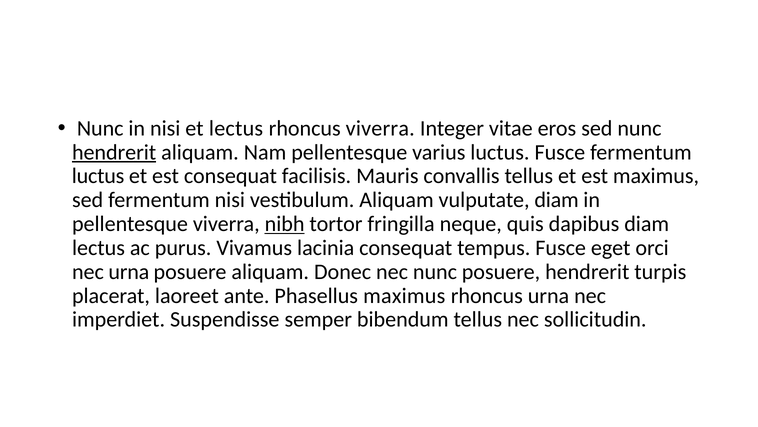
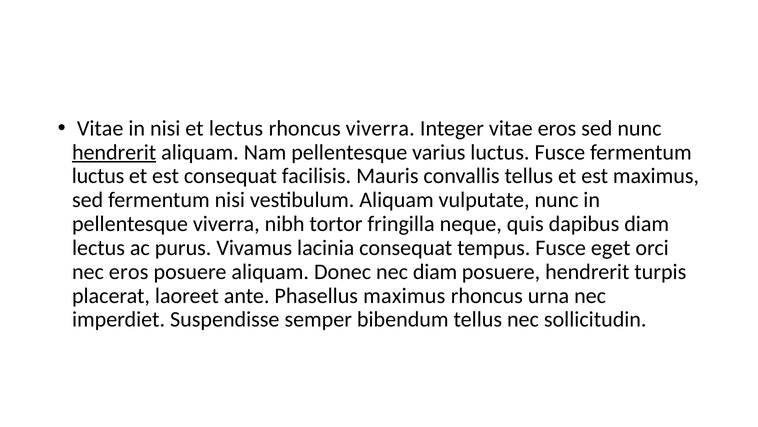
Nunc at (100, 128): Nunc -> Vitae
vulputate diam: diam -> nunc
nibh underline: present -> none
nec urna: urna -> eros
nec nunc: nunc -> diam
